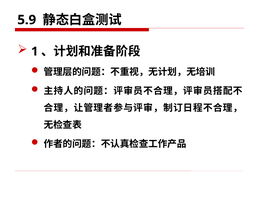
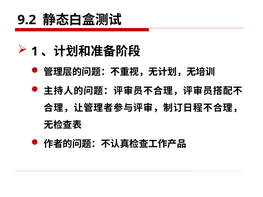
5.9: 5.9 -> 9.2
